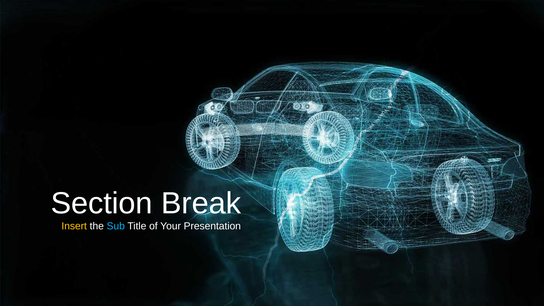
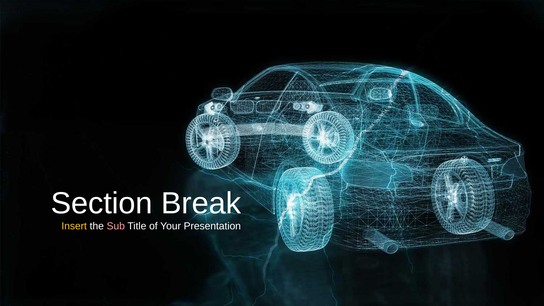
Sub colour: light blue -> pink
